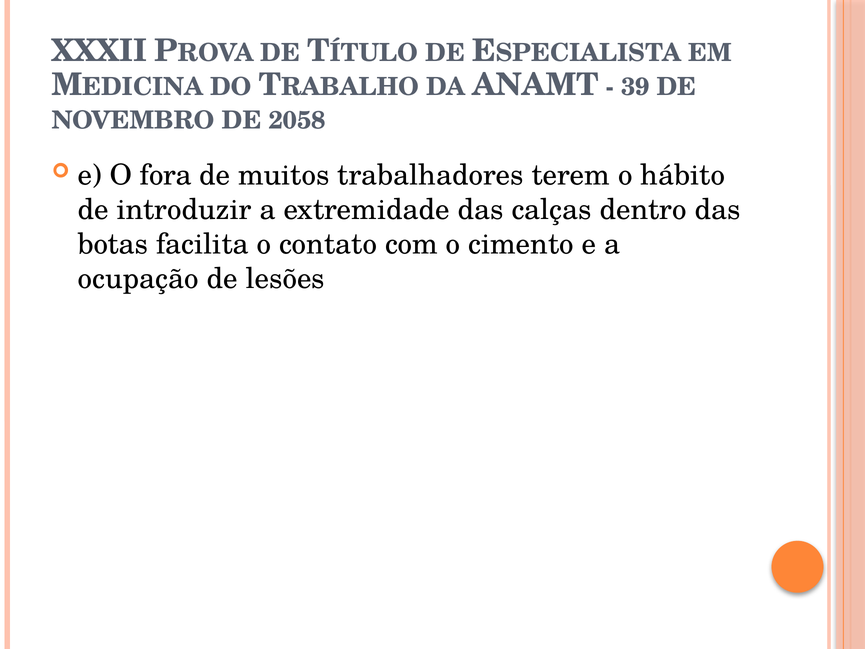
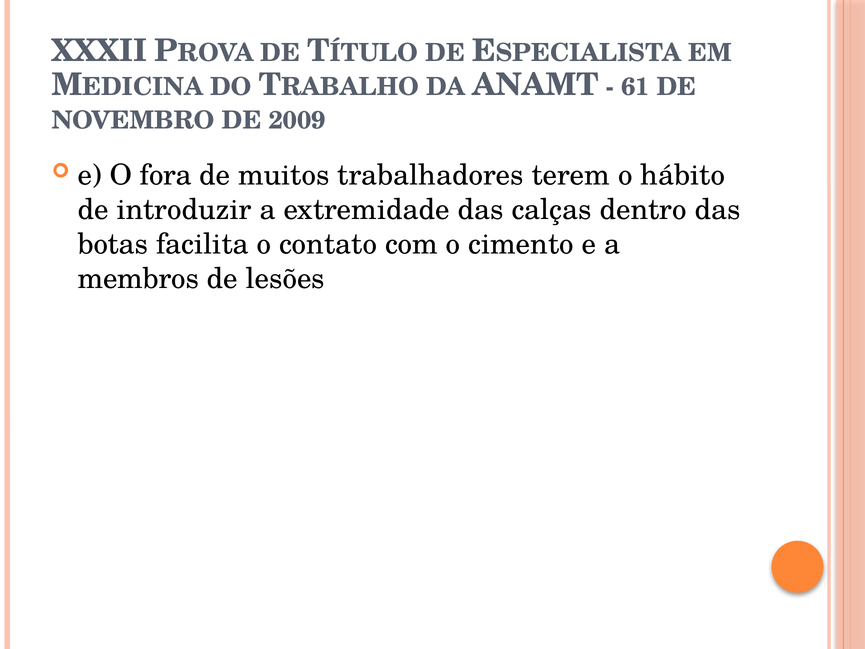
39: 39 -> 61
2058: 2058 -> 2009
ocupação: ocupação -> membros
